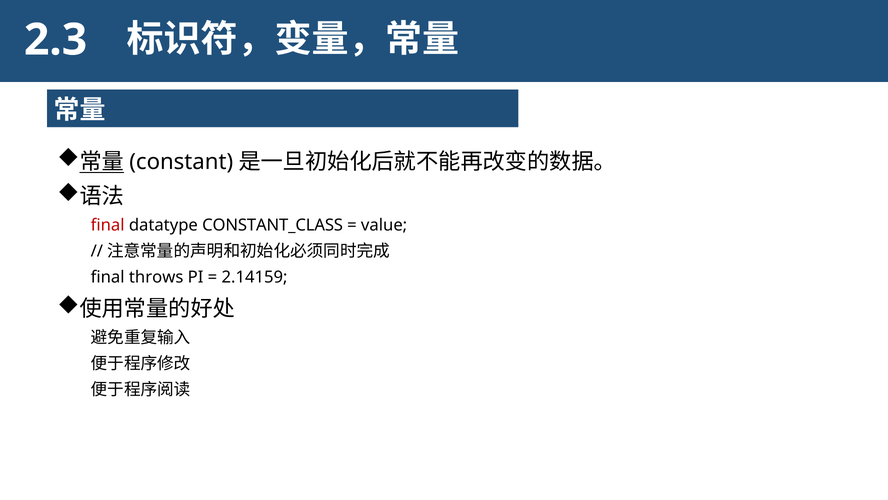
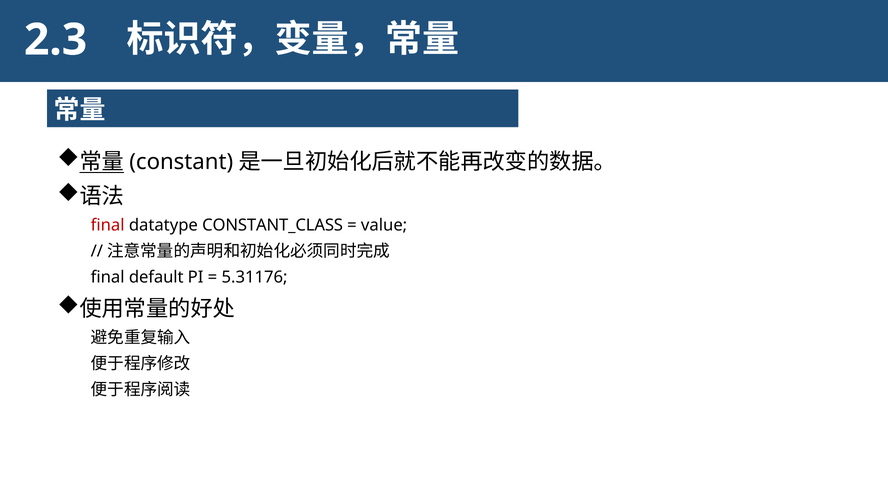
throws: throws -> default
2.14159: 2.14159 -> 5.31176
